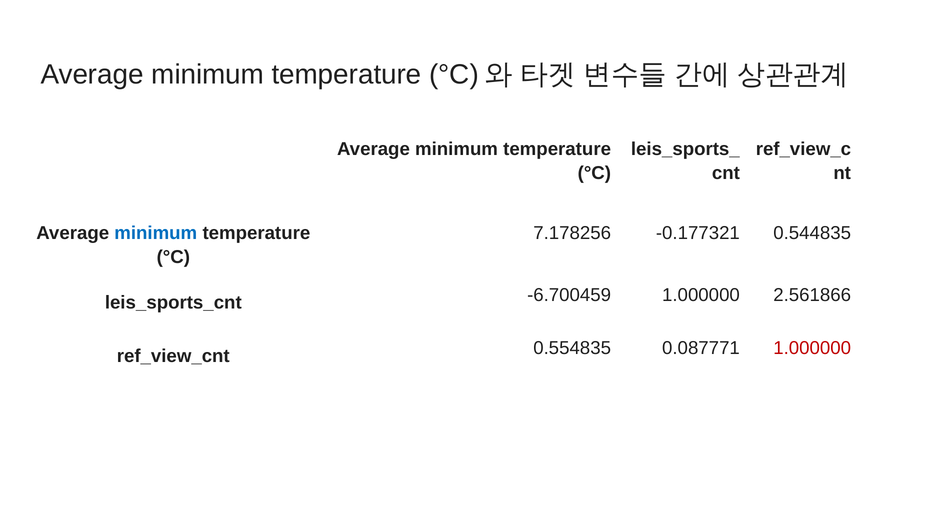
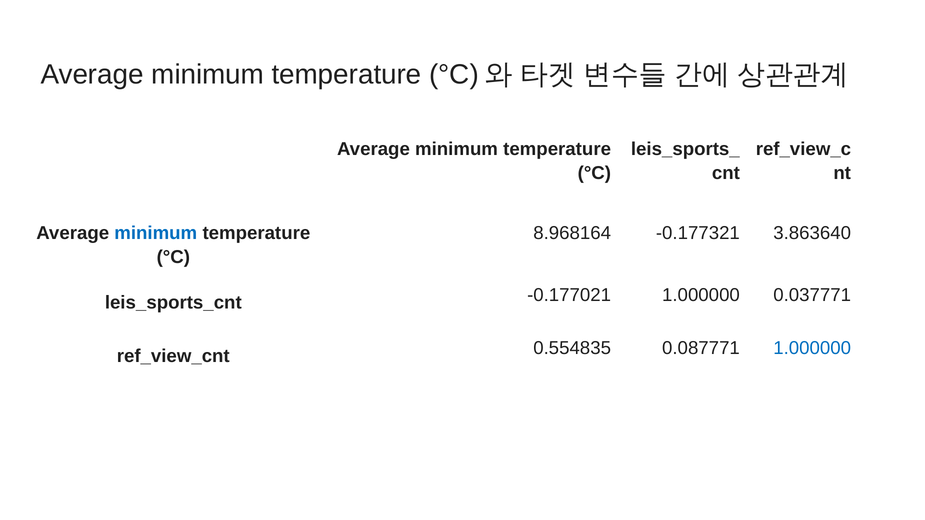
7.178256: 7.178256 -> 8.968164
0.544835: 0.544835 -> 3.863640
-6.700459: -6.700459 -> -0.177021
2.561866: 2.561866 -> 0.037771
1.000000 at (812, 348) colour: red -> blue
